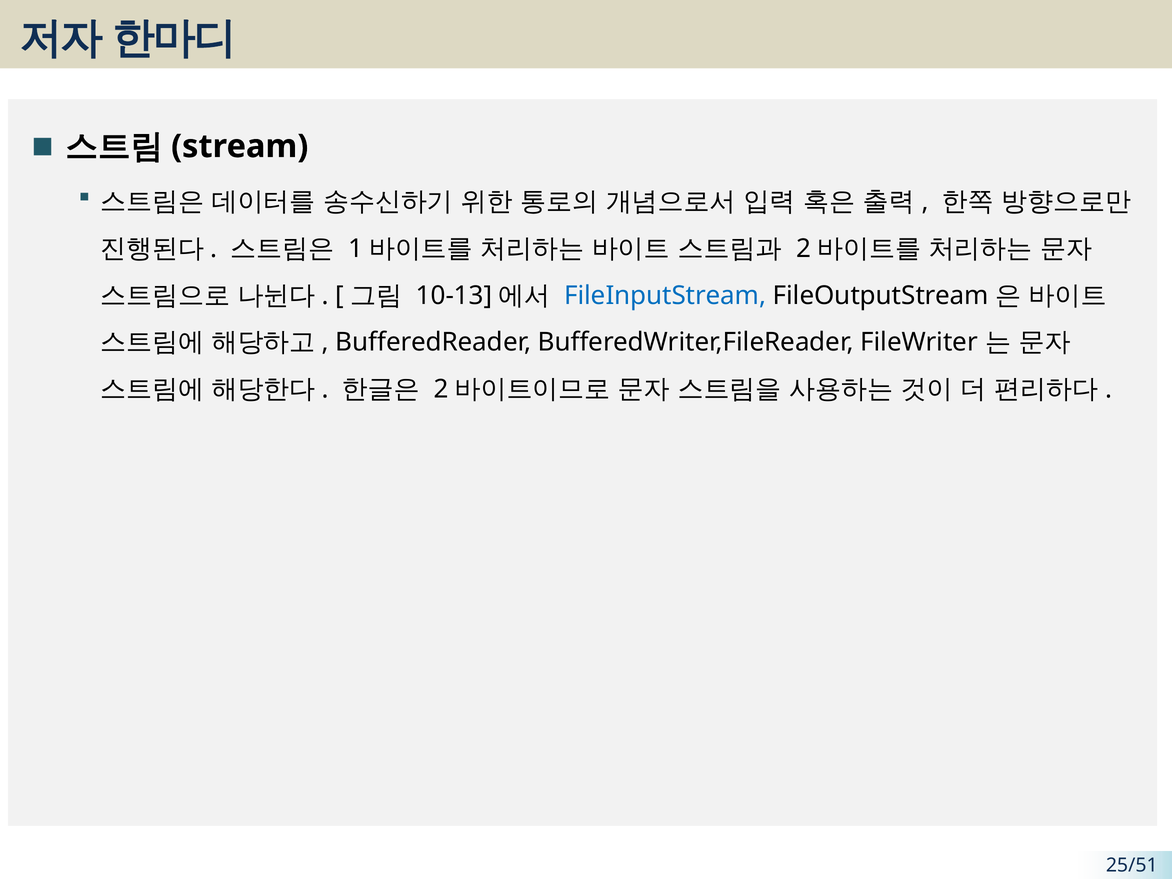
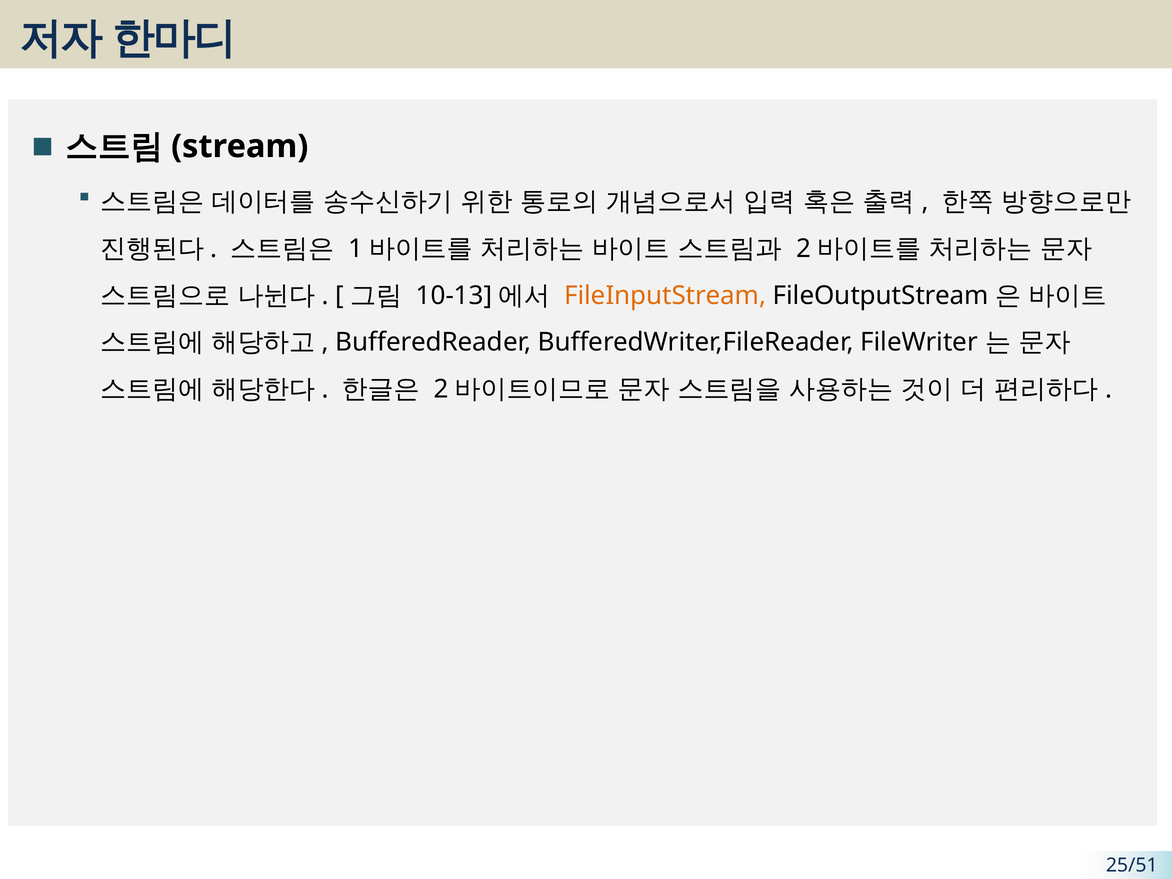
FileInputStream colour: blue -> orange
